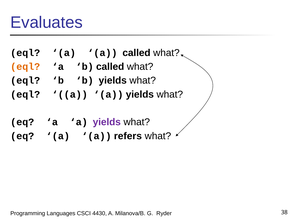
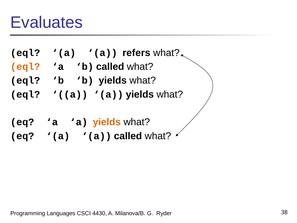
a called: called -> refers
yields at (107, 122) colour: purple -> orange
a refers: refers -> called
